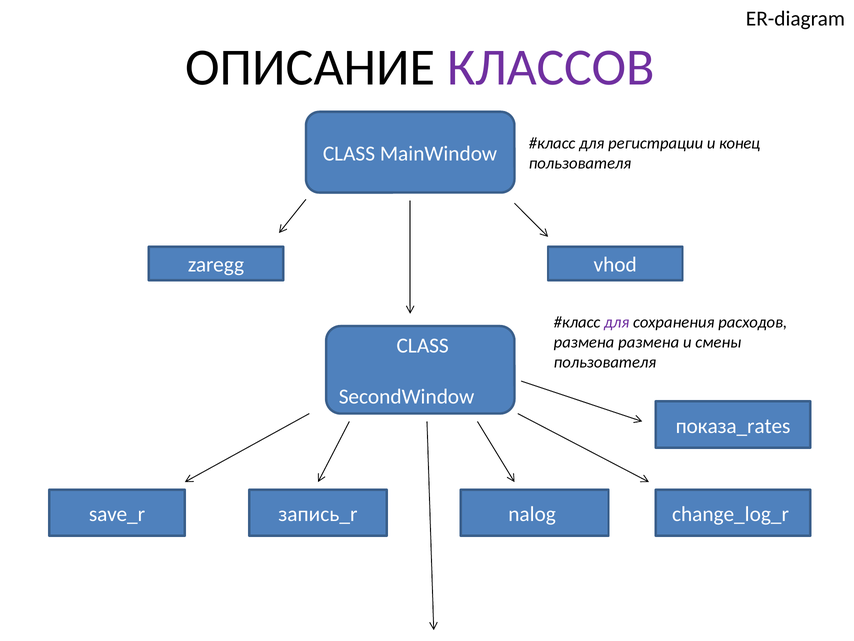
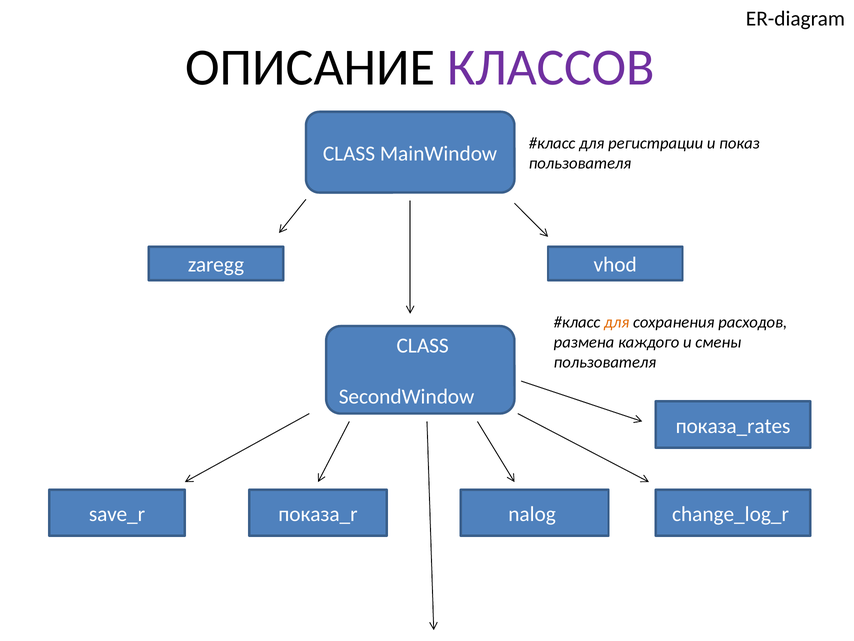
конец: конец -> показ
для at (617, 322) colour: purple -> orange
размена размена: размена -> каждого
запись_r: запись_r -> показа_r
